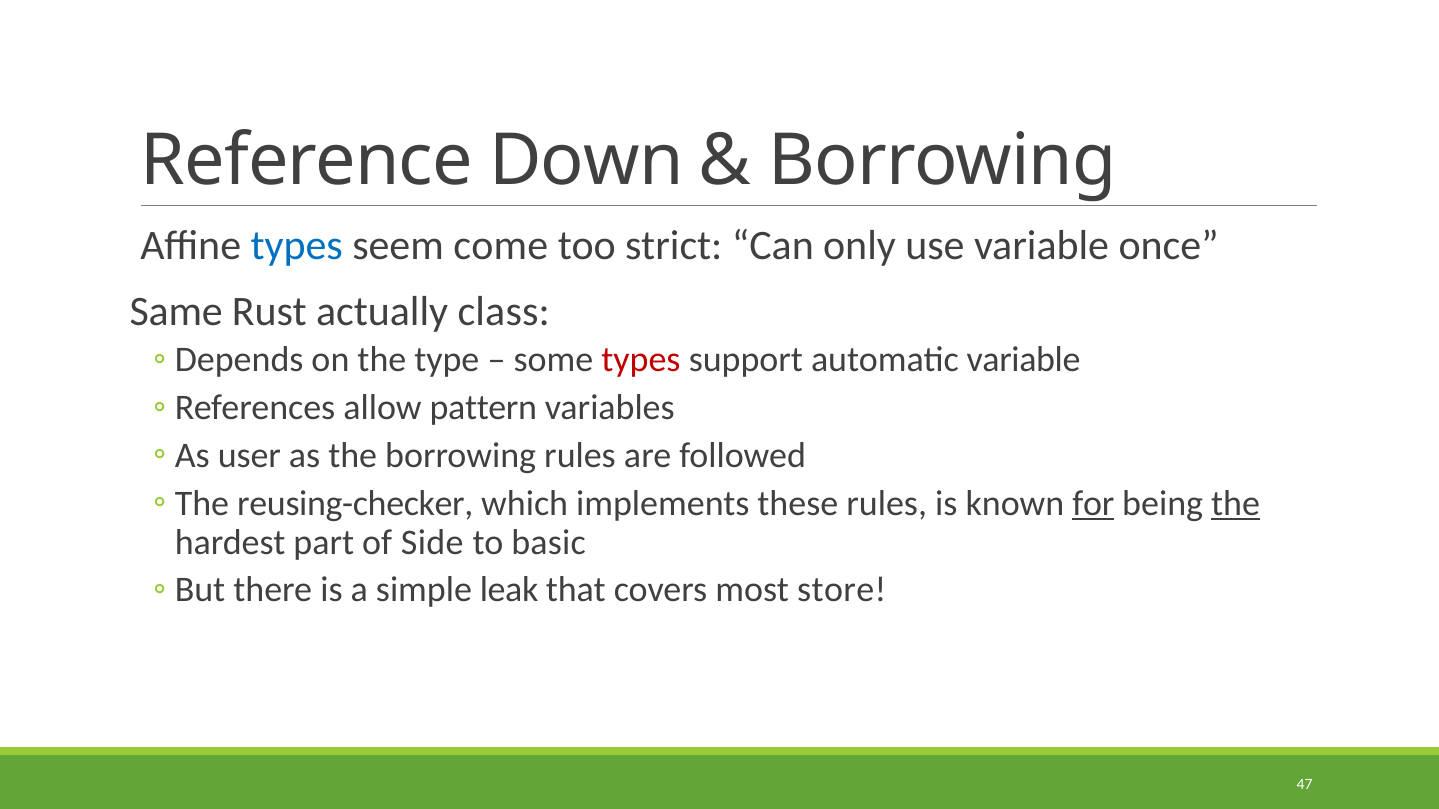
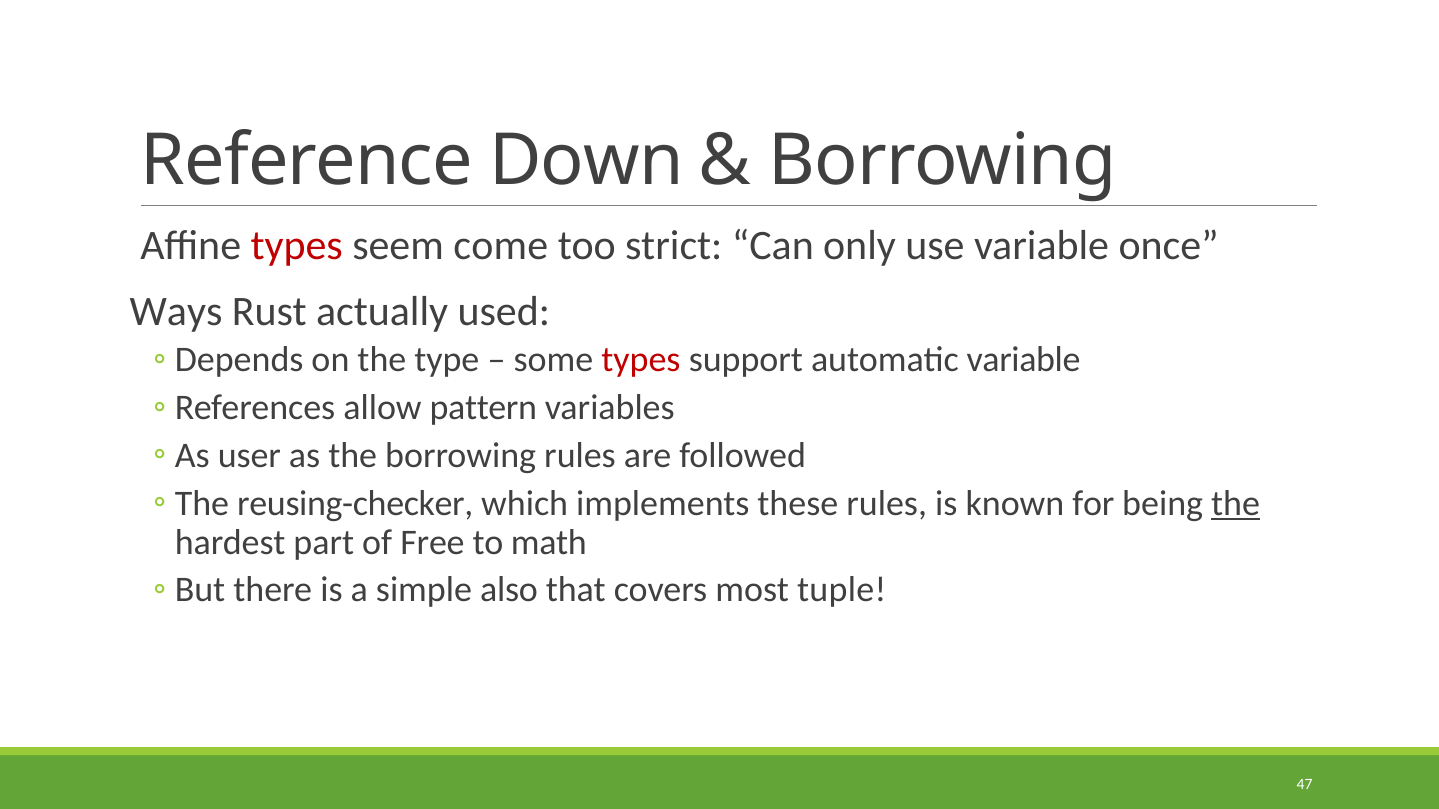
types at (297, 246) colour: blue -> red
Same: Same -> Ways
class: class -> used
for underline: present -> none
Side: Side -> Free
basic: basic -> math
leak: leak -> also
store: store -> tuple
